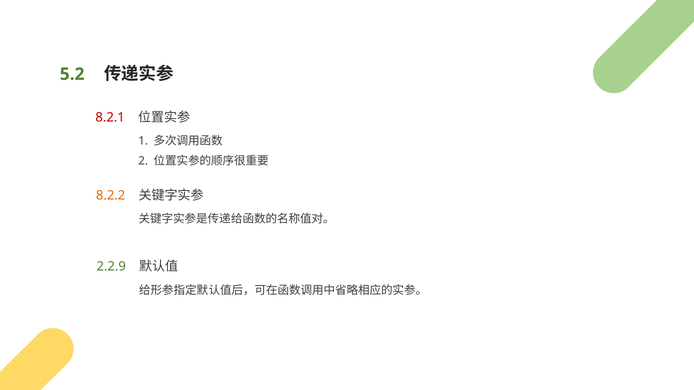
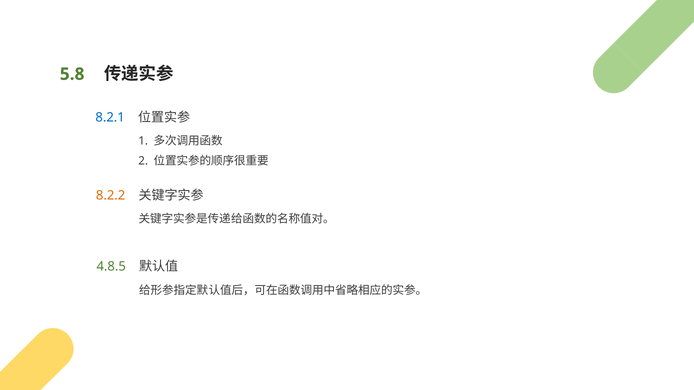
5.2: 5.2 -> 5.8
8.2.1 colour: red -> blue
2.2.9: 2.2.9 -> 4.8.5
